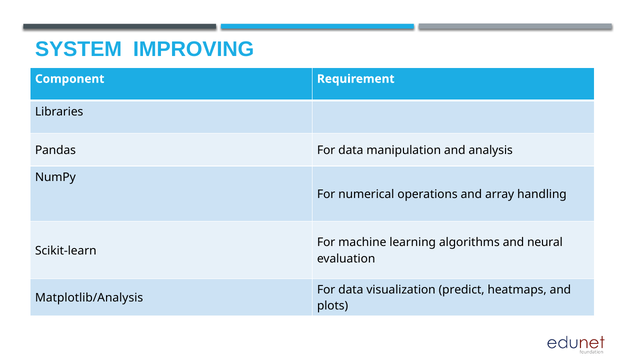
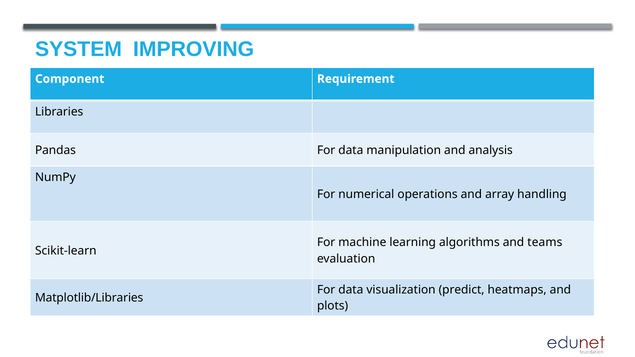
neural: neural -> teams
Matplotlib/Analysis: Matplotlib/Analysis -> Matplotlib/Libraries
